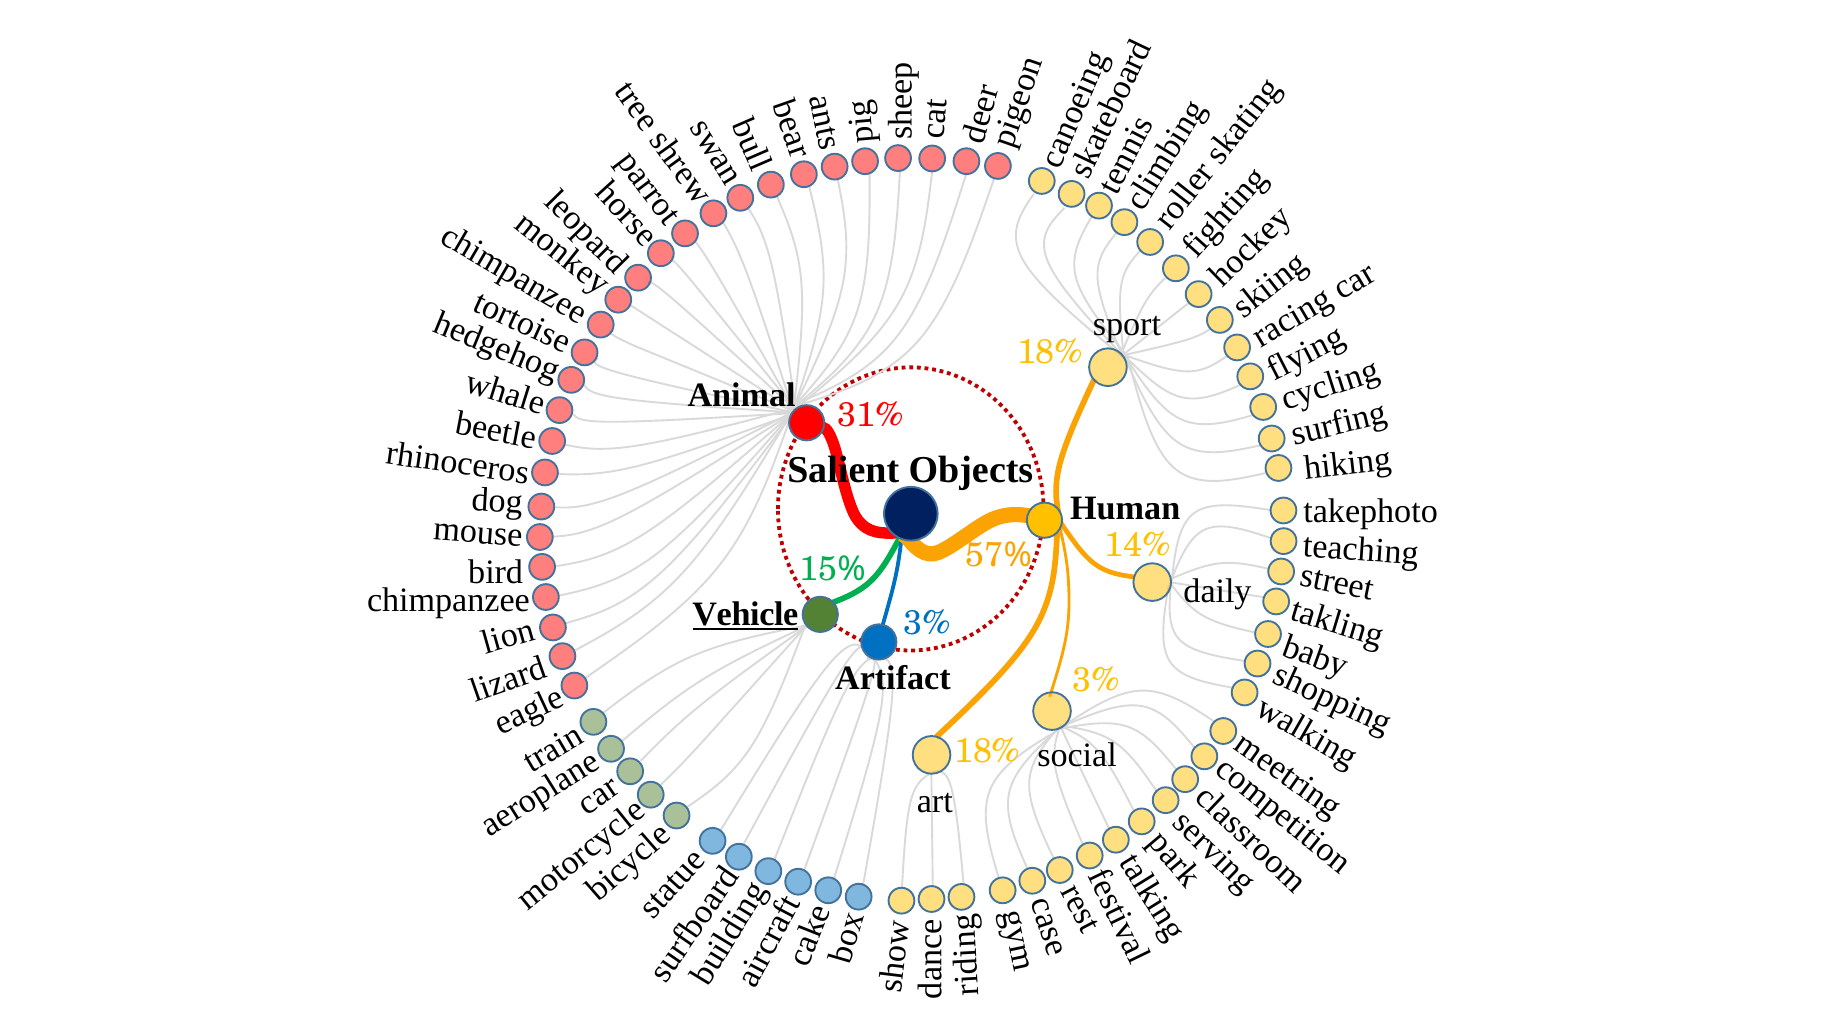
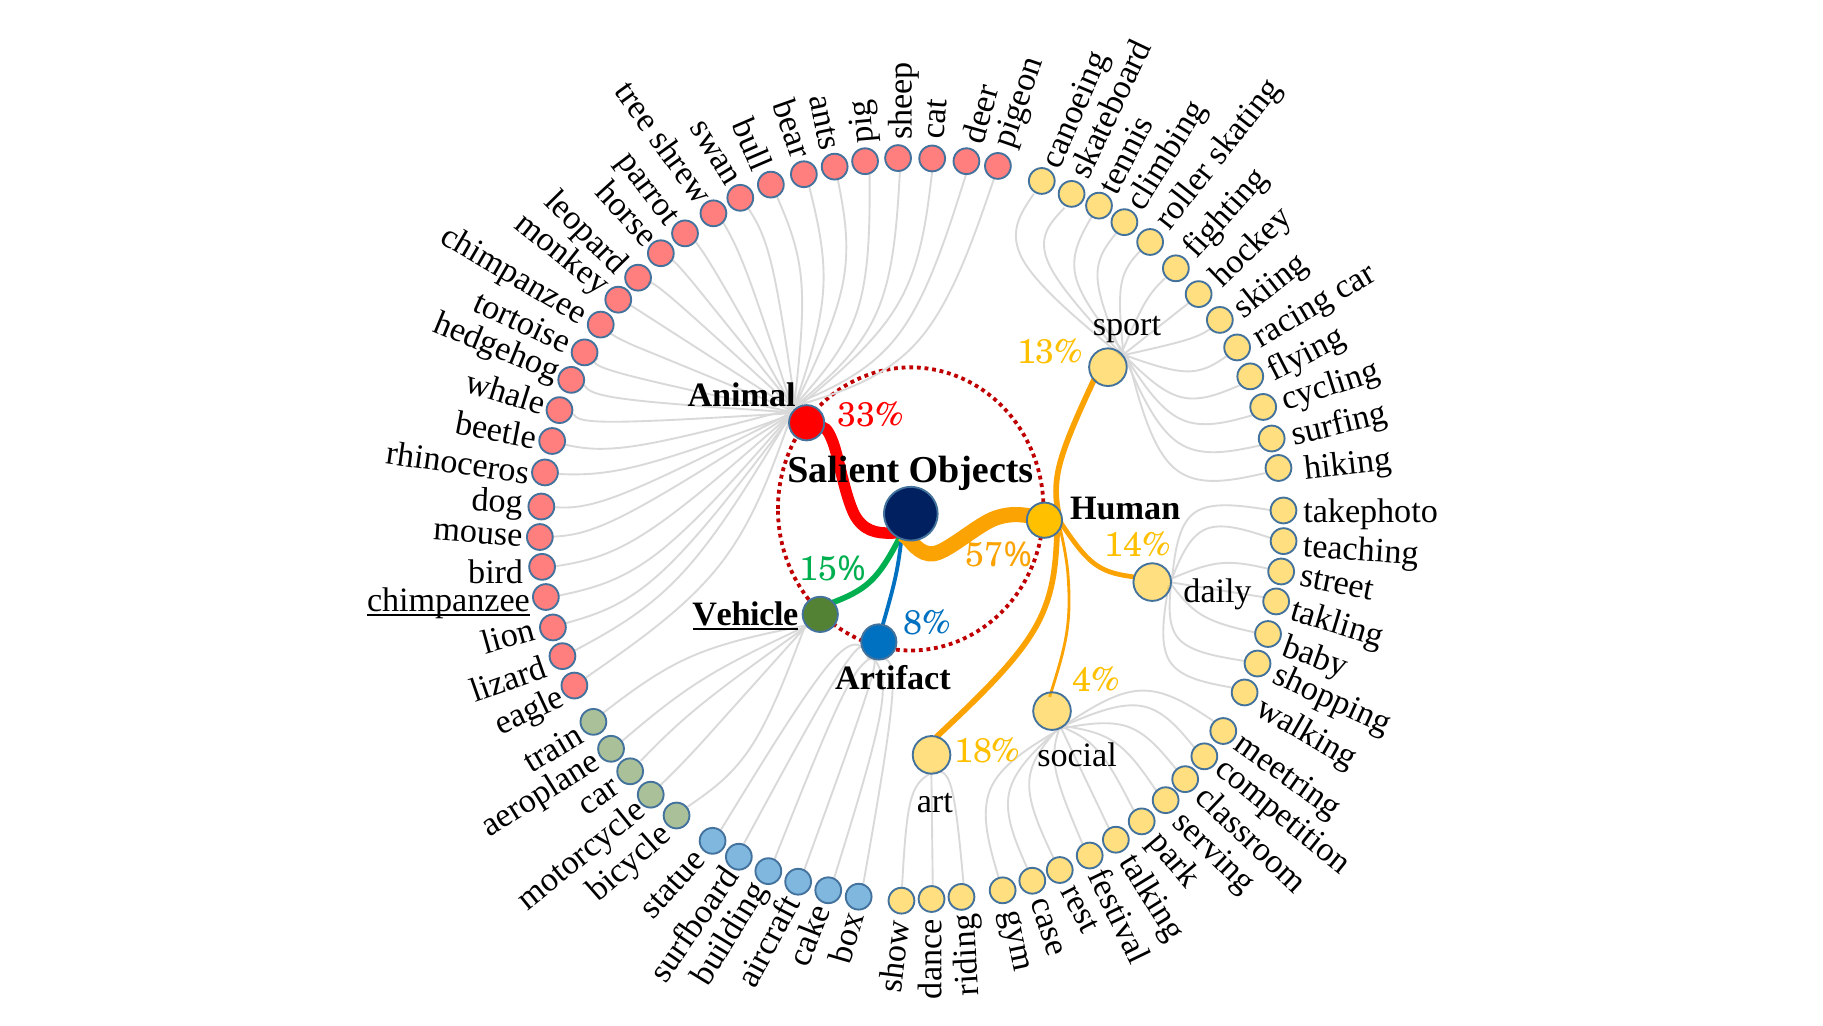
18% at (1050, 352): 18% -> 13%
31%: 31% -> 33%
chimpanzee underline: none -> present
3% at (928, 623): 3% -> 8%
3% at (1096, 680): 3% -> 4%
